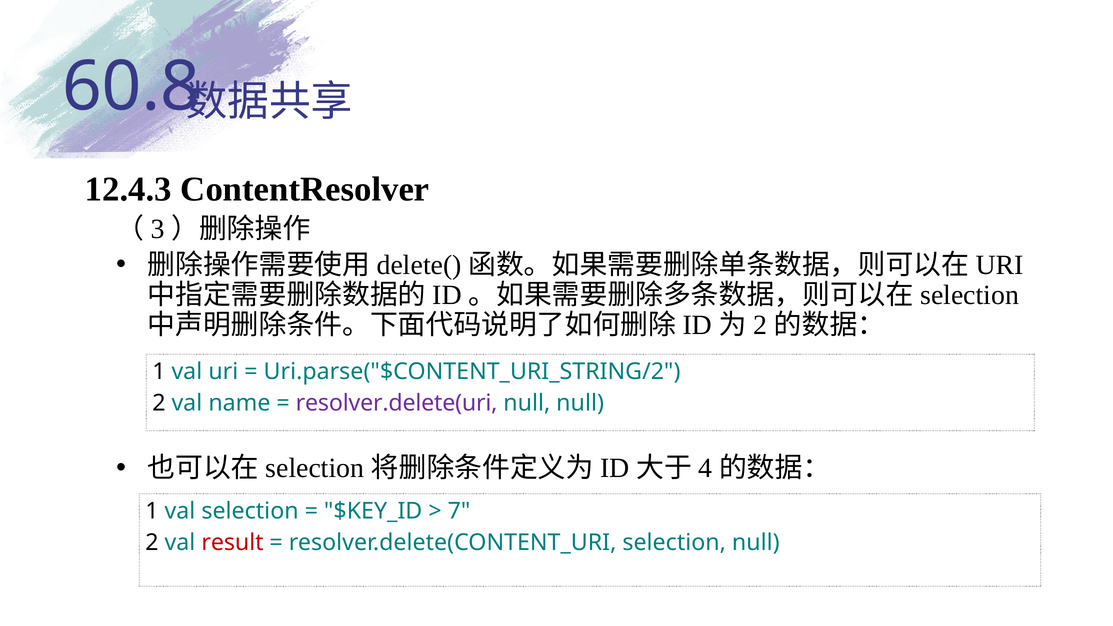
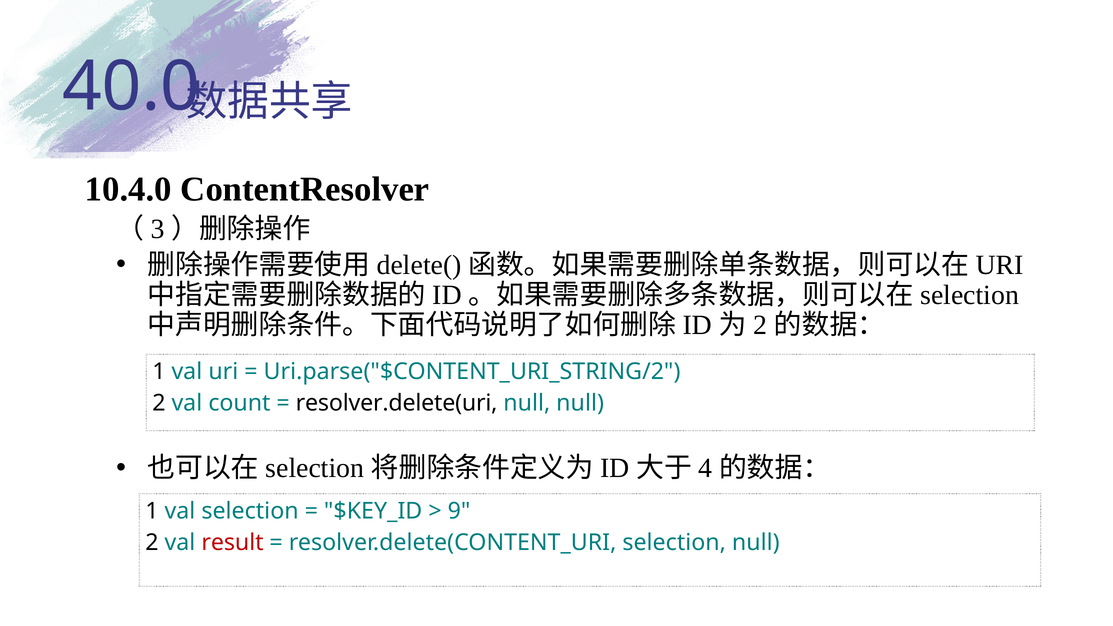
60.8: 60.8 -> 40.0
12.4.3: 12.4.3 -> 10.4.0
name: name -> count
resolver.delete(uri colour: purple -> black
7: 7 -> 9
